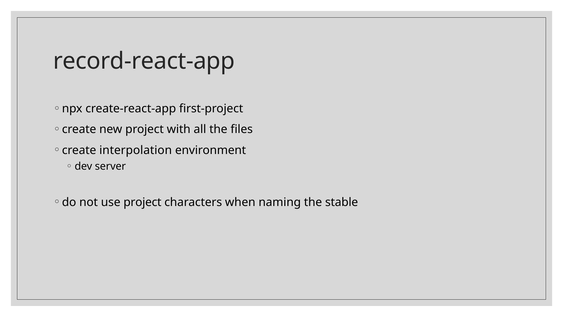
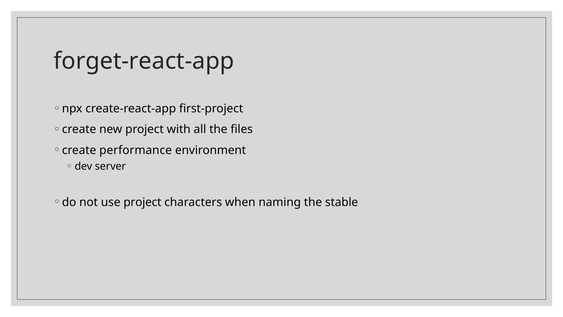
record-react-app: record-react-app -> forget-react-app
interpolation: interpolation -> performance
